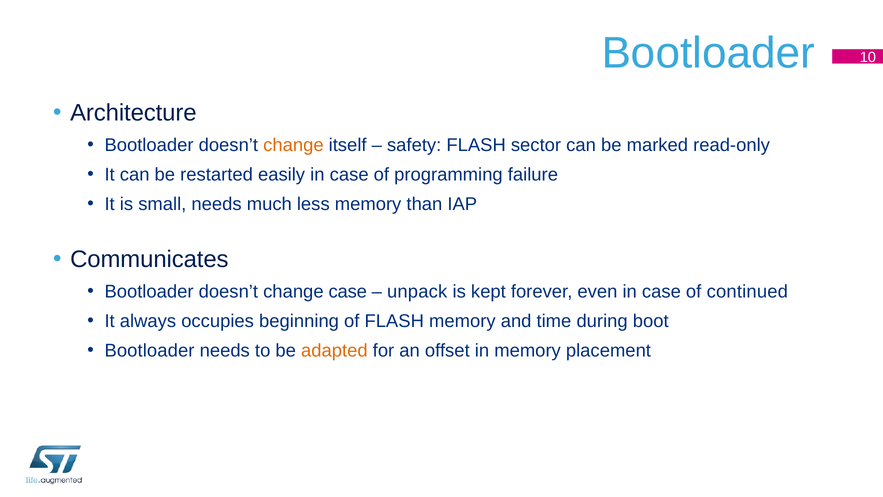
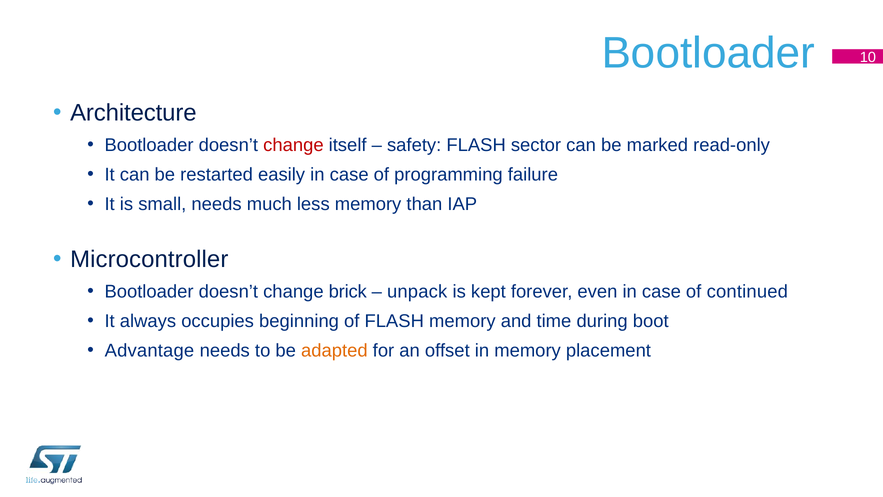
change at (293, 145) colour: orange -> red
Communicates: Communicates -> Microcontroller
change case: case -> brick
Bootloader at (150, 351): Bootloader -> Advantage
